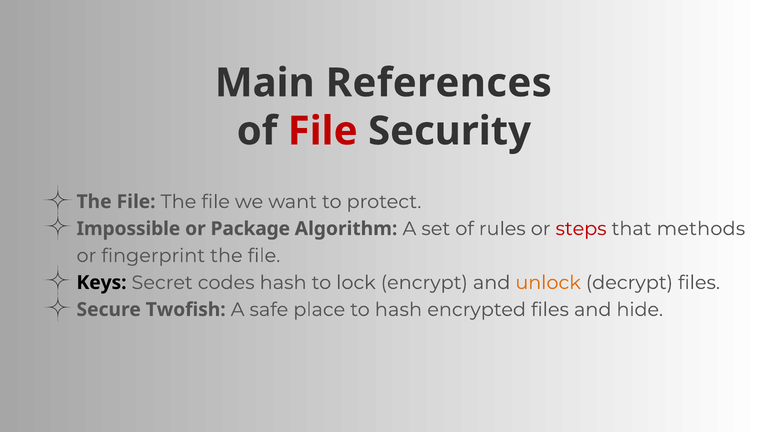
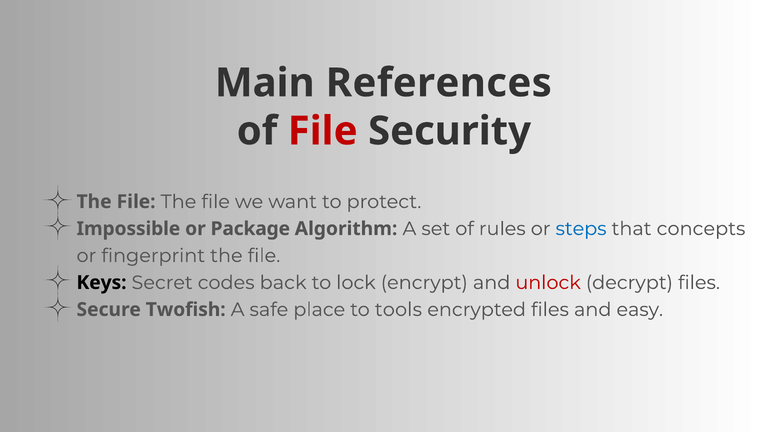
steps colour: red -> blue
methods: methods -> concepts
codes hash: hash -> back
unlock colour: orange -> red
to hash: hash -> tools
hide: hide -> easy
